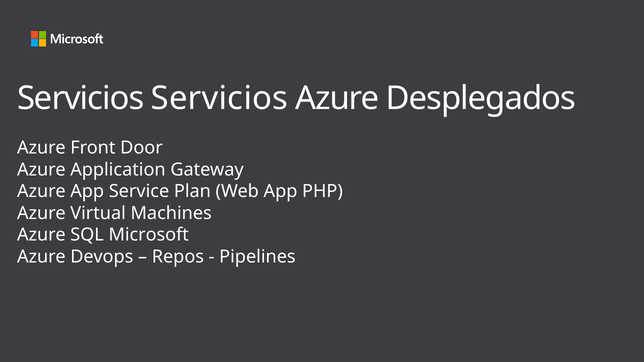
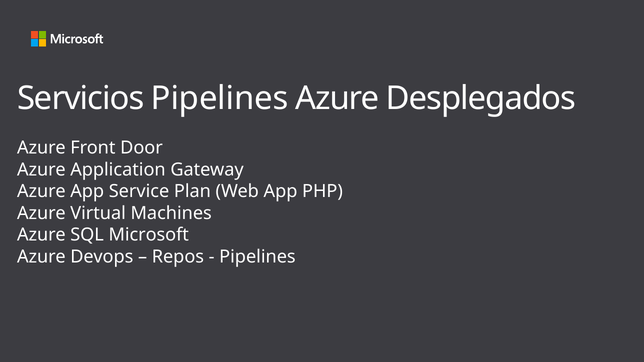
Servicios Servicios: Servicios -> Pipelines
